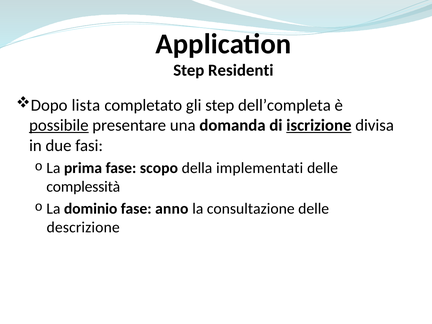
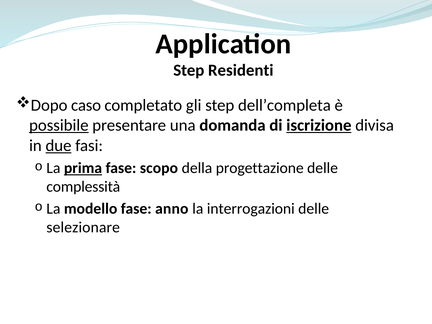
lista: lista -> caso
due underline: none -> present
prima underline: none -> present
implementati: implementati -> progettazione
dominio: dominio -> modello
consultazione: consultazione -> interrogazioni
descrizione: descrizione -> selezionare
